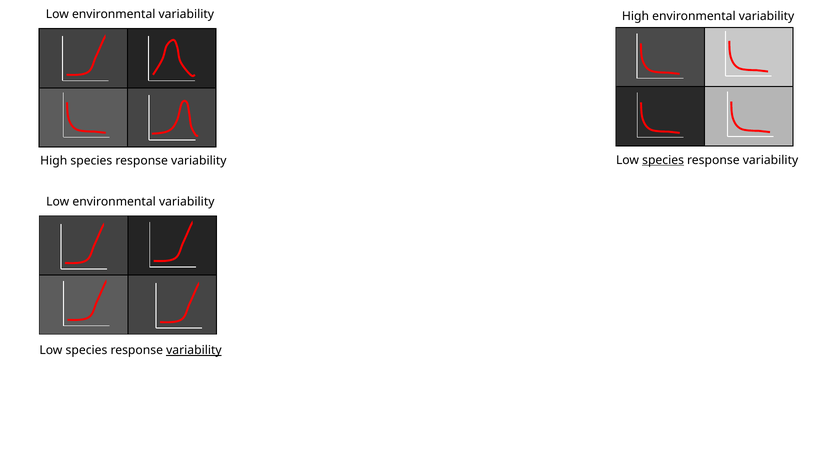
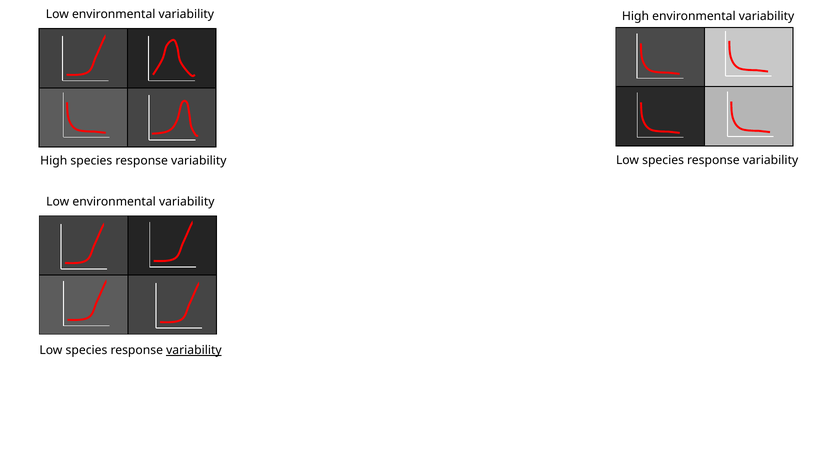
species at (663, 160) underline: present -> none
